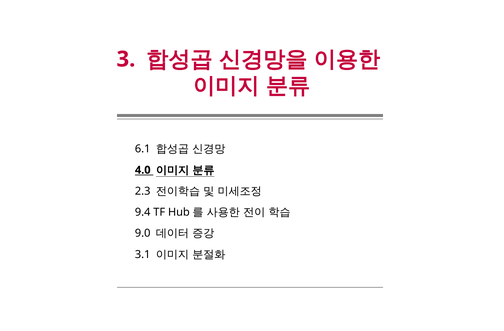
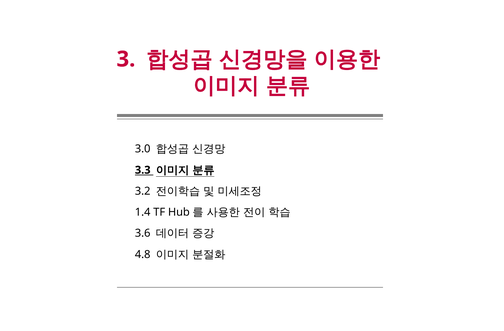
6.1: 6.1 -> 3.0
4.0: 4.0 -> 3.3
2.3: 2.3 -> 3.2
9.4: 9.4 -> 1.4
9.0: 9.0 -> 3.6
3.1: 3.1 -> 4.8
